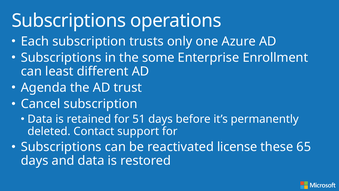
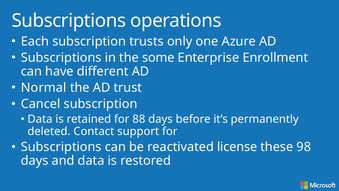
least: least -> have
Agenda: Agenda -> Normal
51: 51 -> 88
65: 65 -> 98
